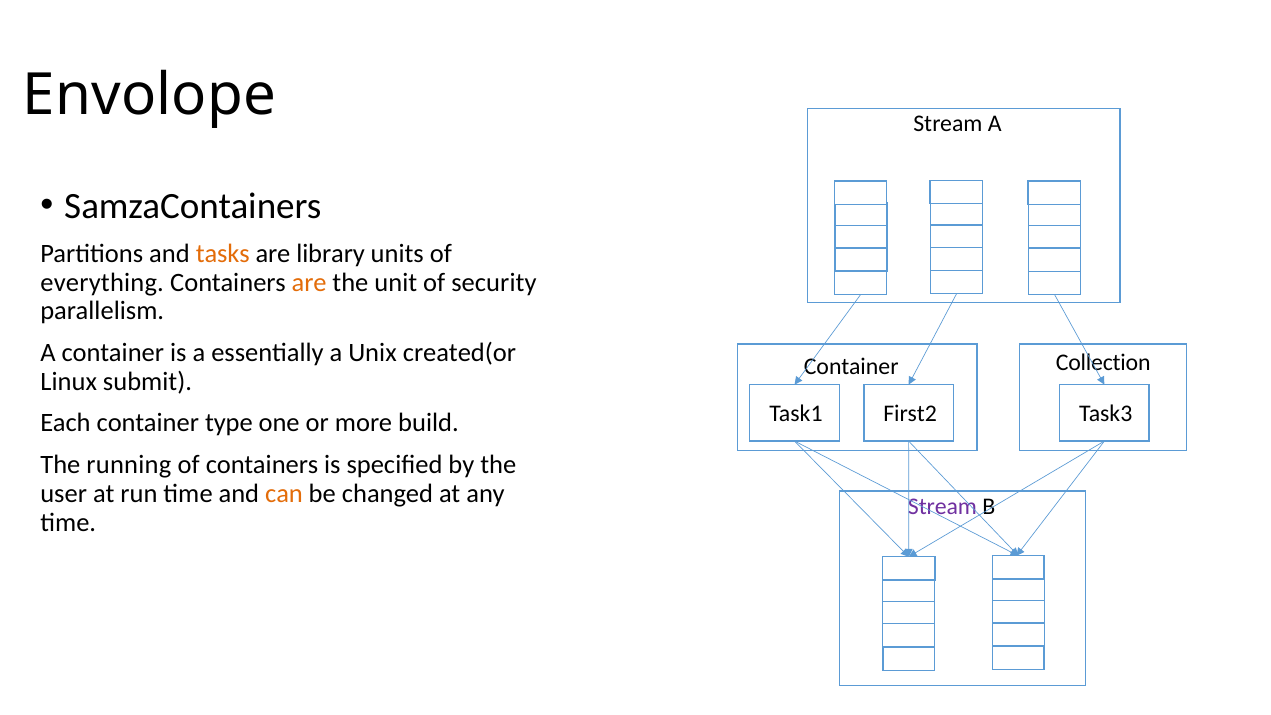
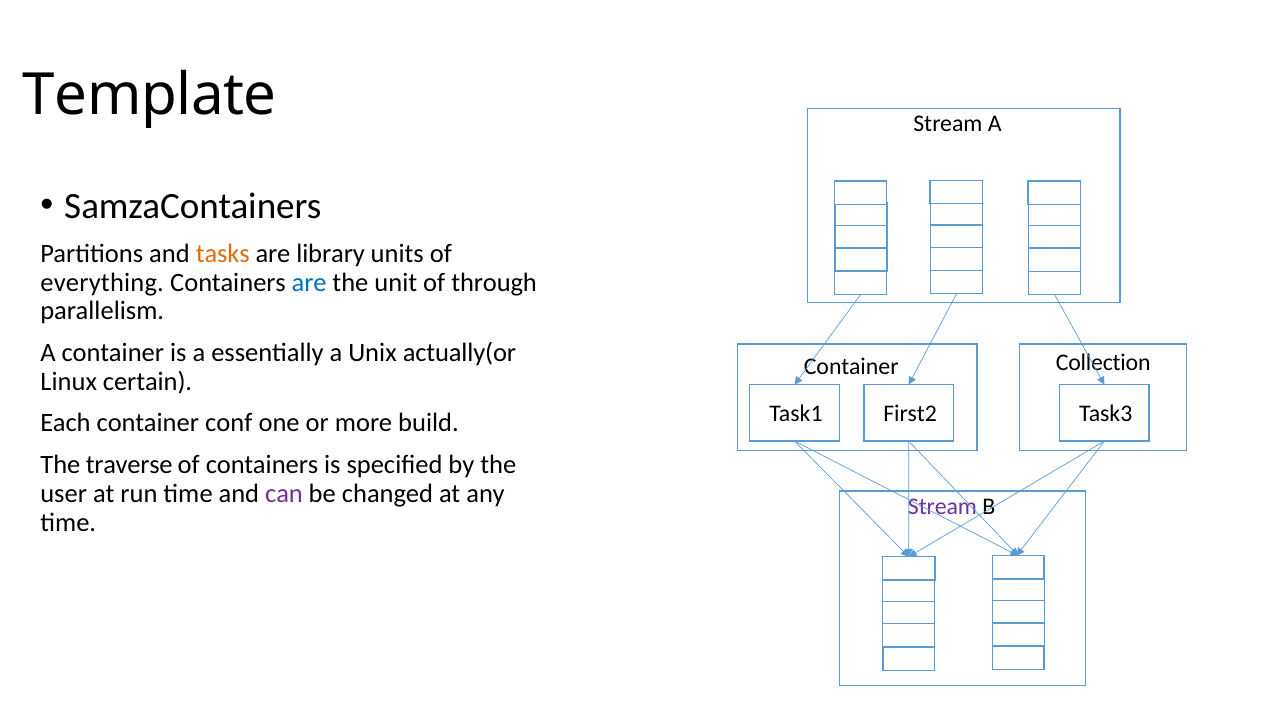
Envolope: Envolope -> Template
are at (309, 282) colour: orange -> blue
security: security -> through
created(or: created(or -> actually(or
submit: submit -> certain
type: type -> conf
running: running -> traverse
can colour: orange -> purple
